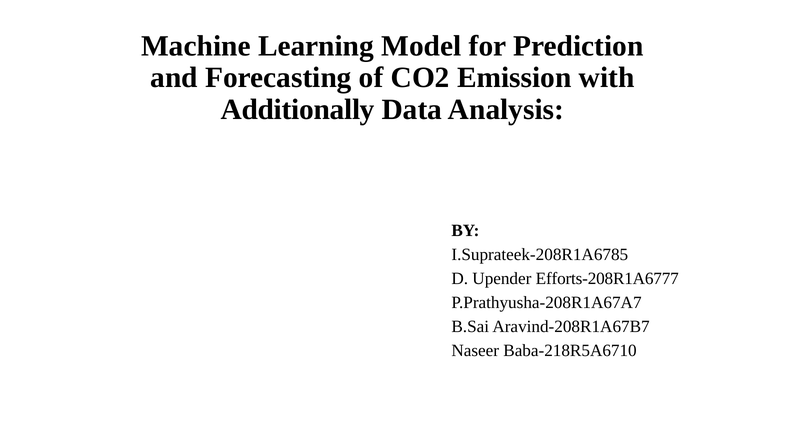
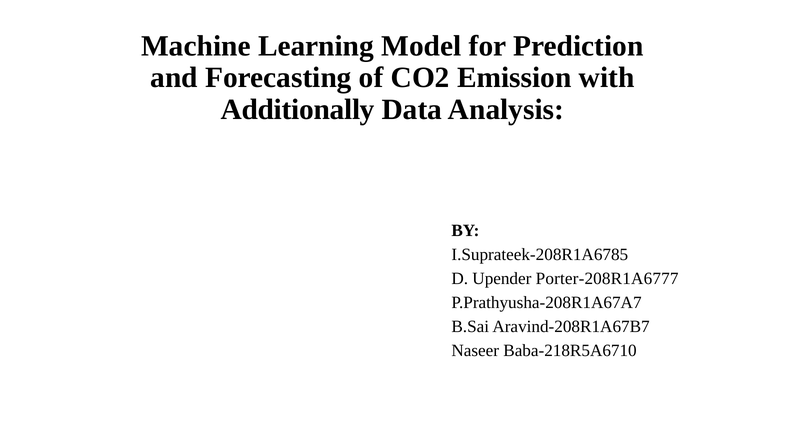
Efforts-208R1A6777: Efforts-208R1A6777 -> Porter-208R1A6777
